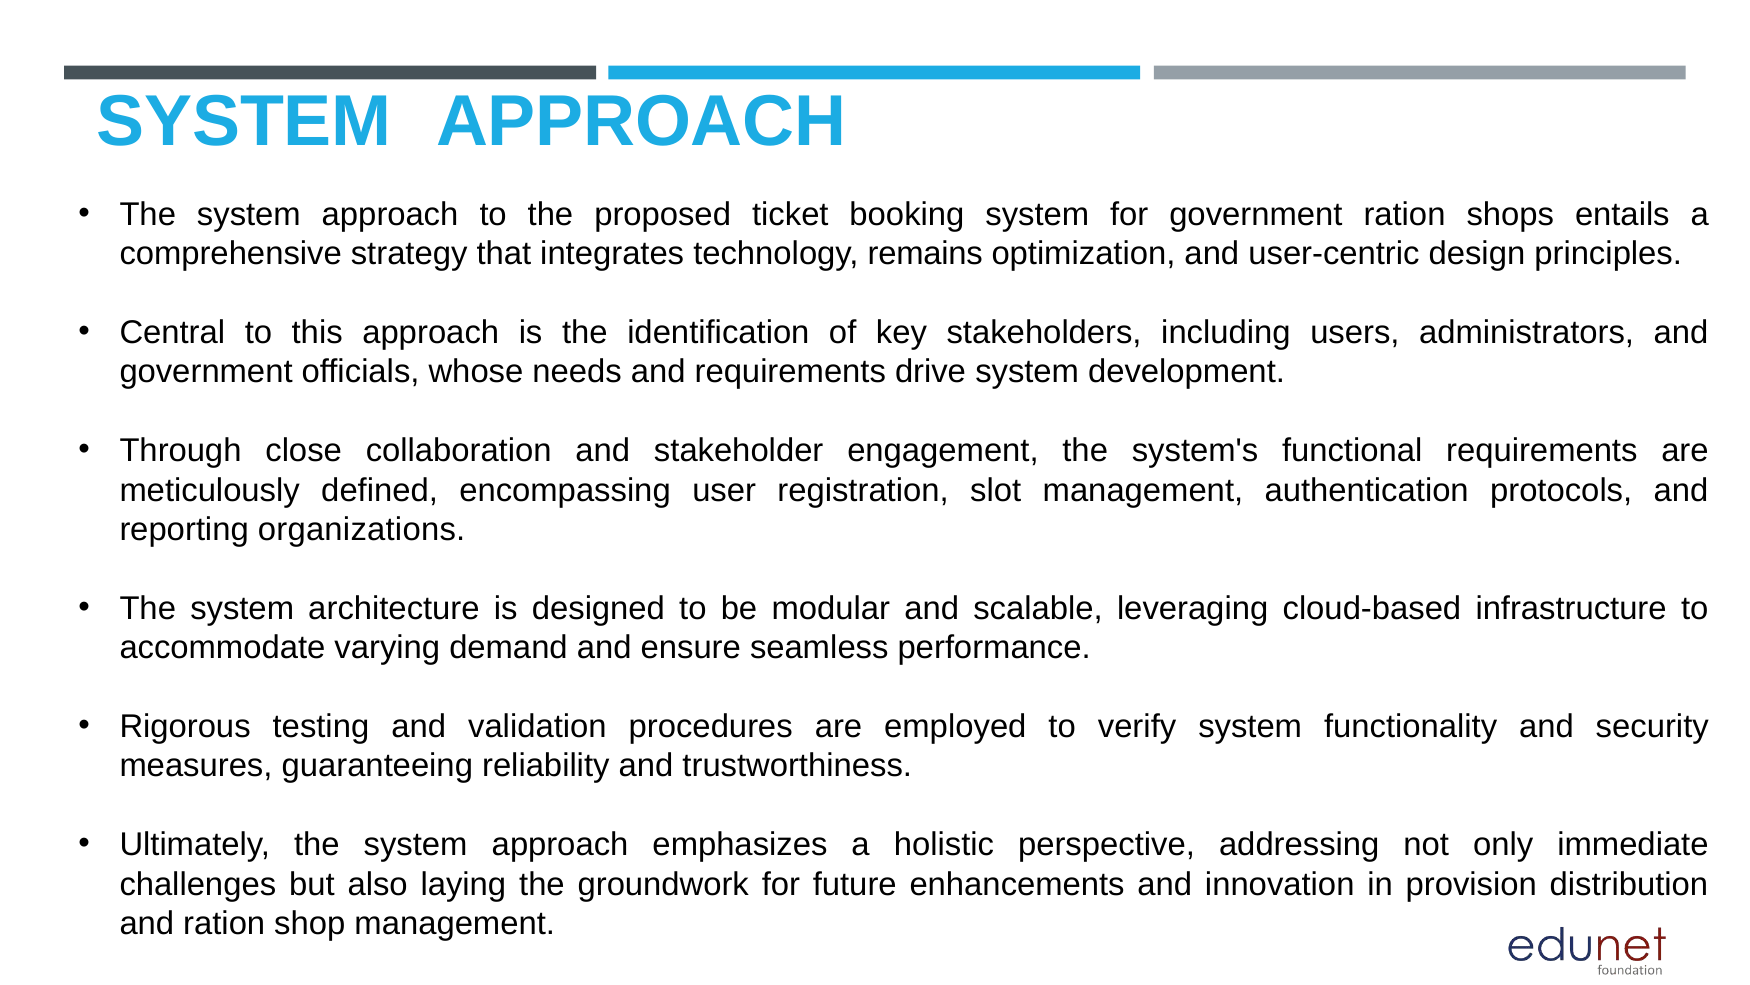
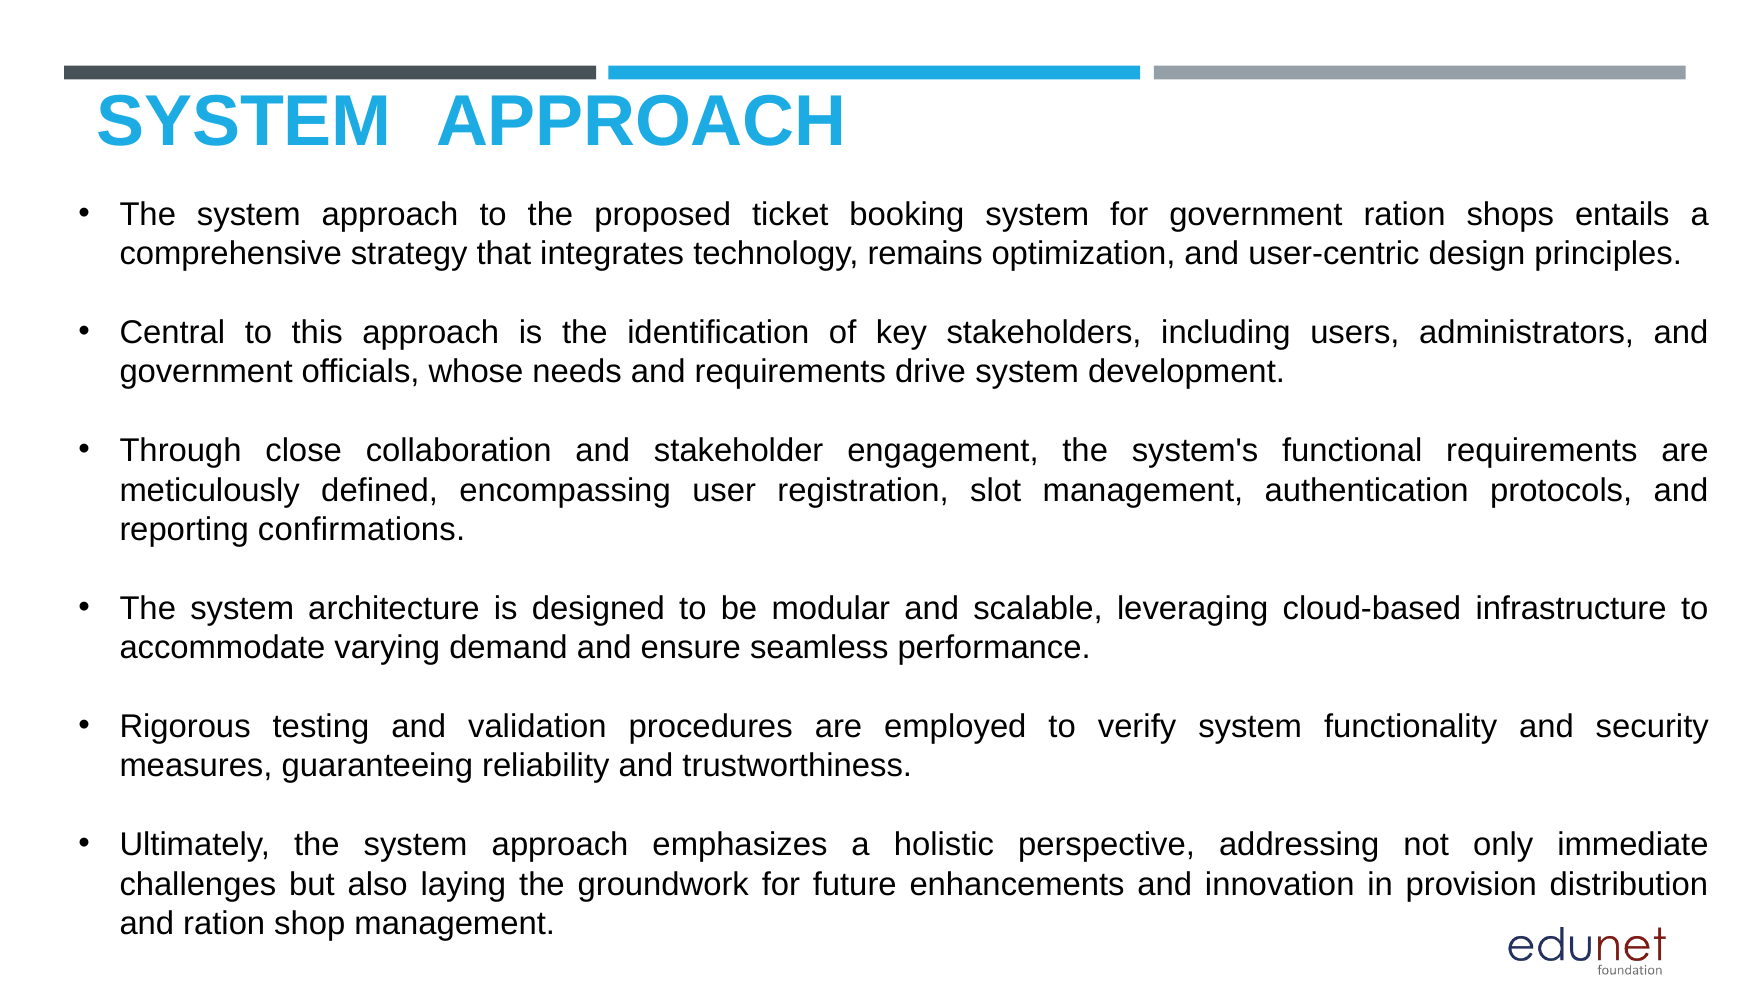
organizations: organizations -> confirmations
